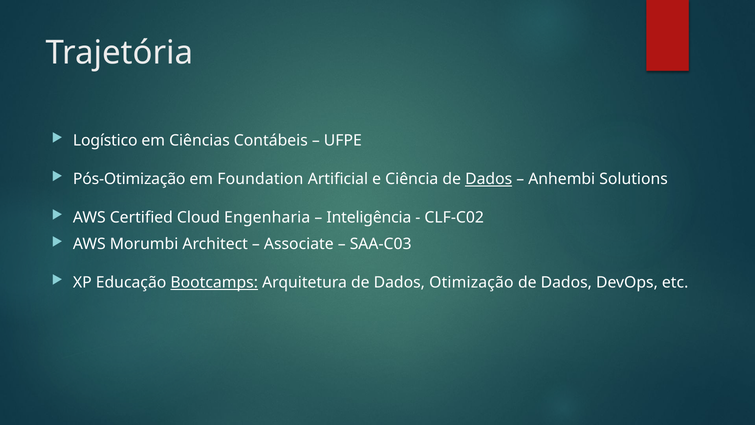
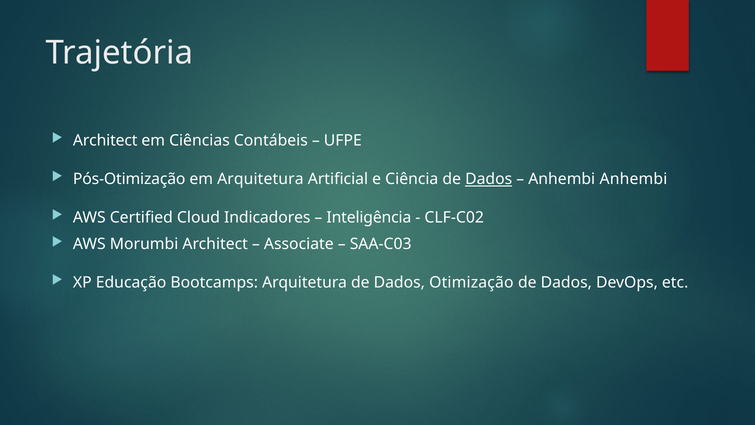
Logístico at (105, 141): Logístico -> Architect
em Foundation: Foundation -> Arquitetura
Anhembi Solutions: Solutions -> Anhembi
Engenharia: Engenharia -> Indicadores
Bootcamps underline: present -> none
